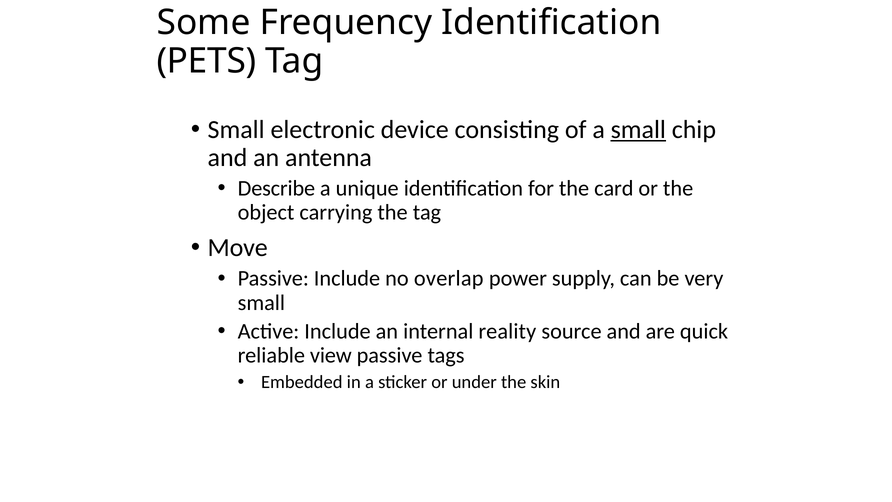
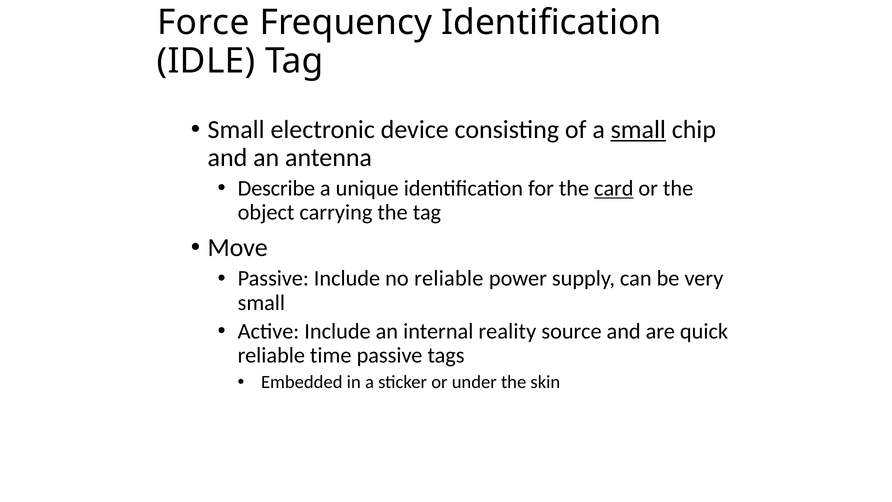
Some: Some -> Force
PETS: PETS -> IDLE
card underline: none -> present
no overlap: overlap -> reliable
view: view -> time
